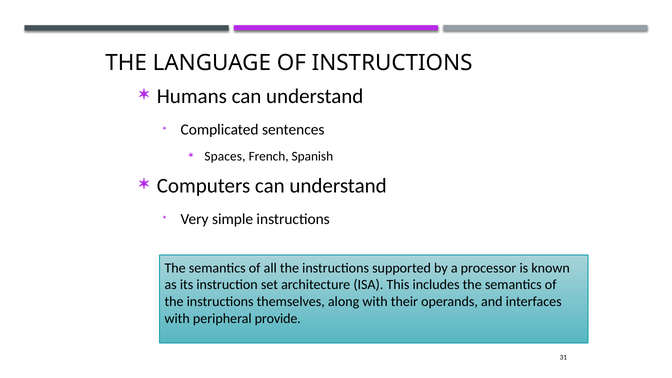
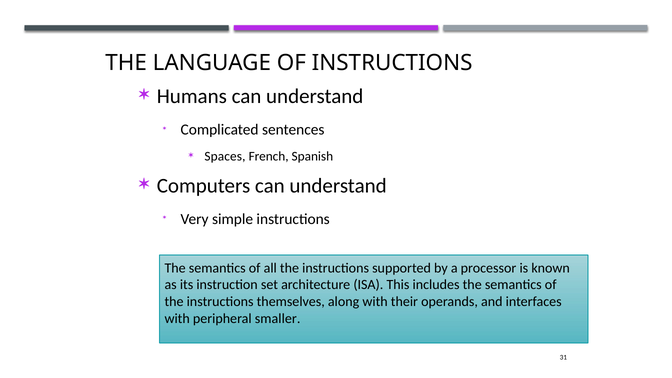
provide: provide -> smaller
